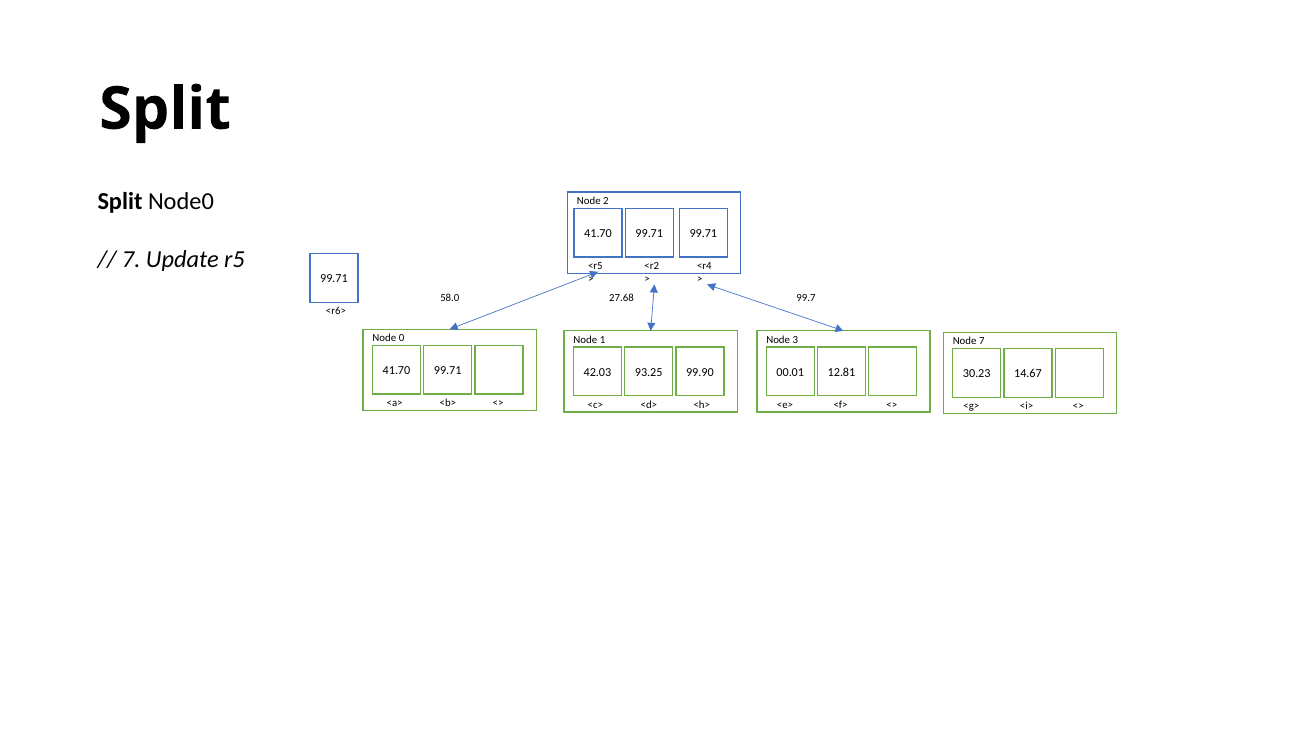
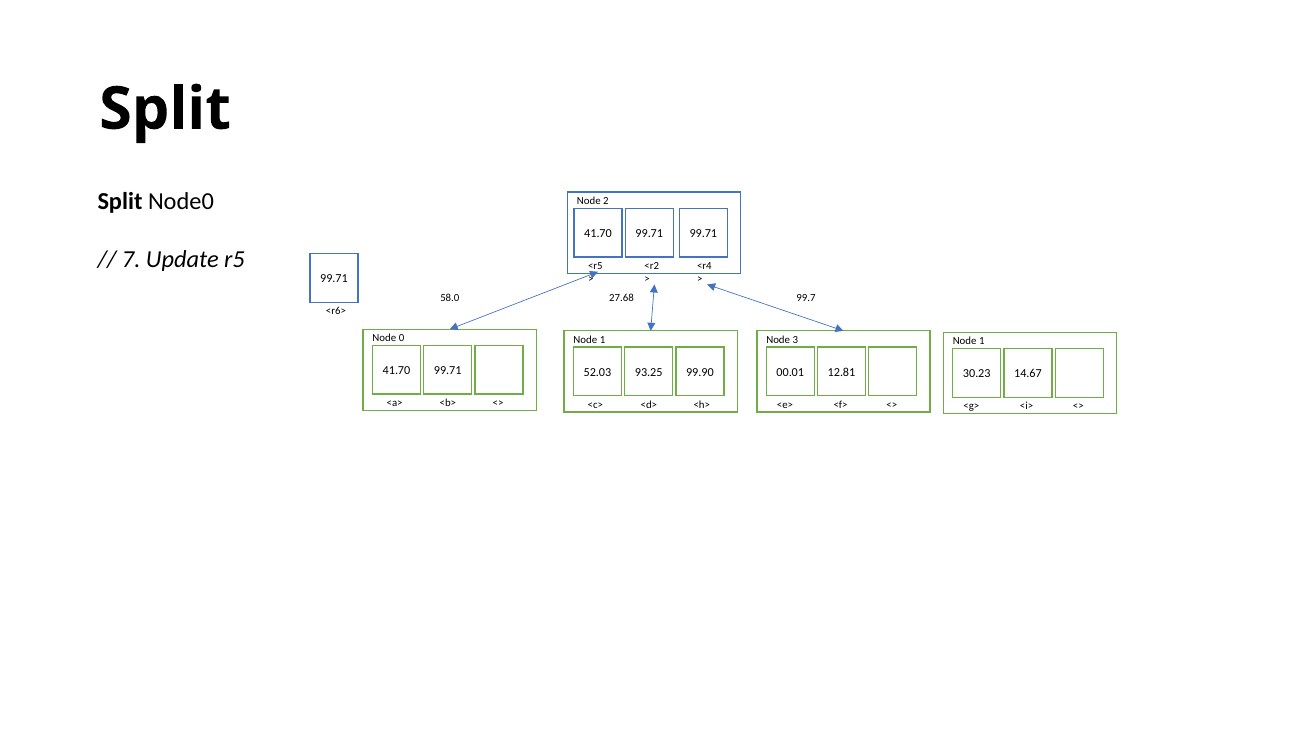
7 at (982, 341): 7 -> 1
42.03: 42.03 -> 52.03
